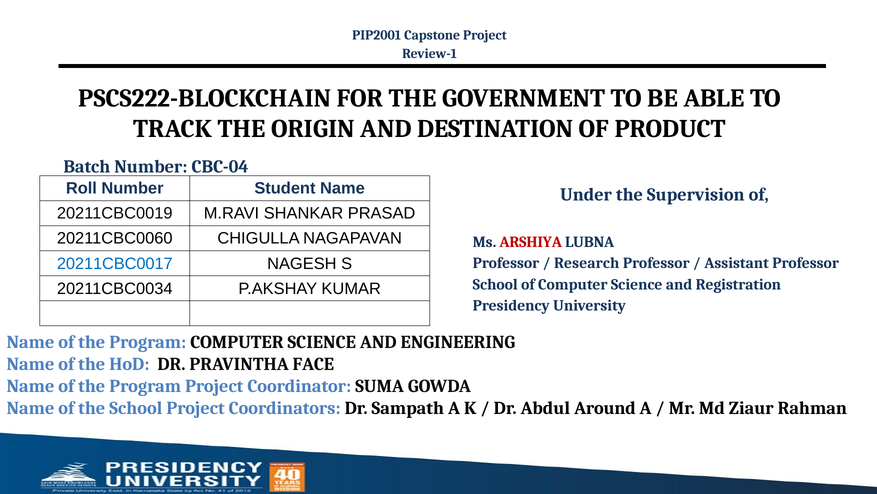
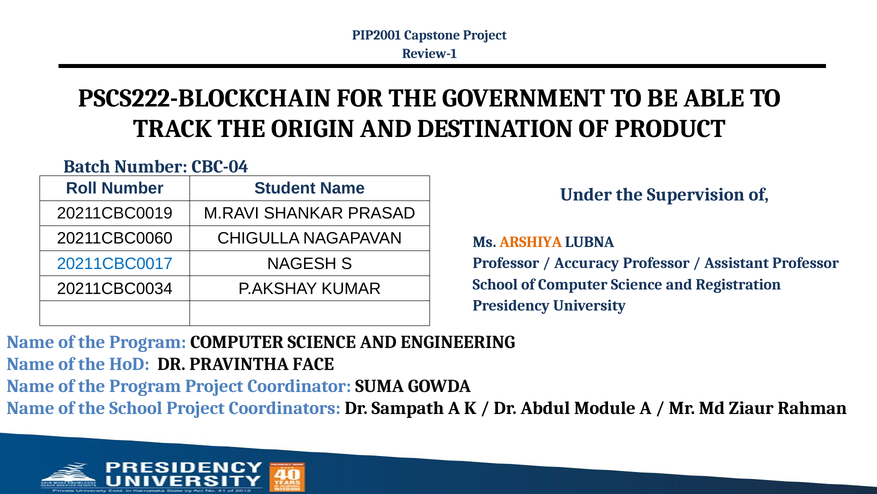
ARSHIYA colour: red -> orange
Research: Research -> Accuracy
Around: Around -> Module
